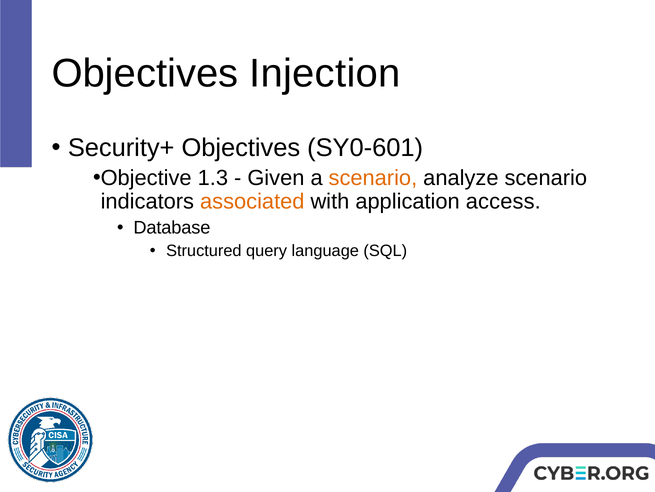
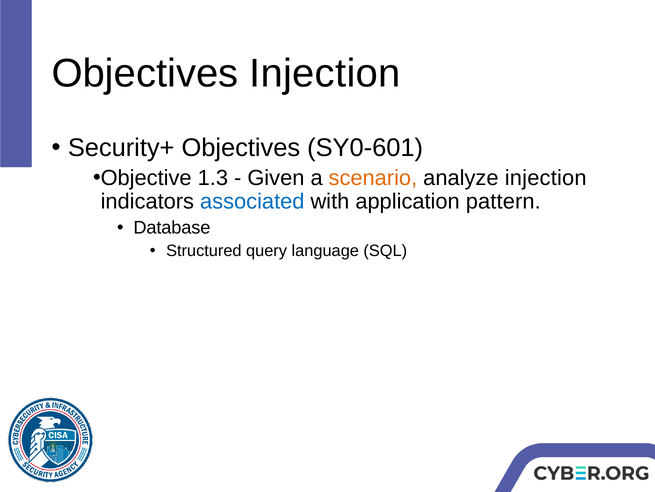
analyze scenario: scenario -> injection
associated colour: orange -> blue
access: access -> pattern
